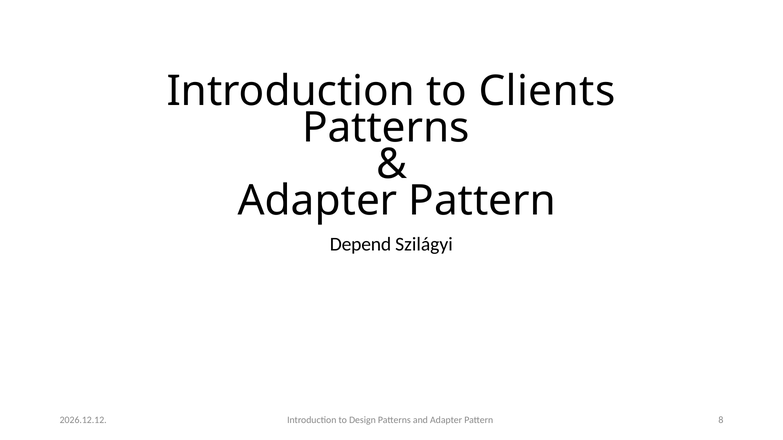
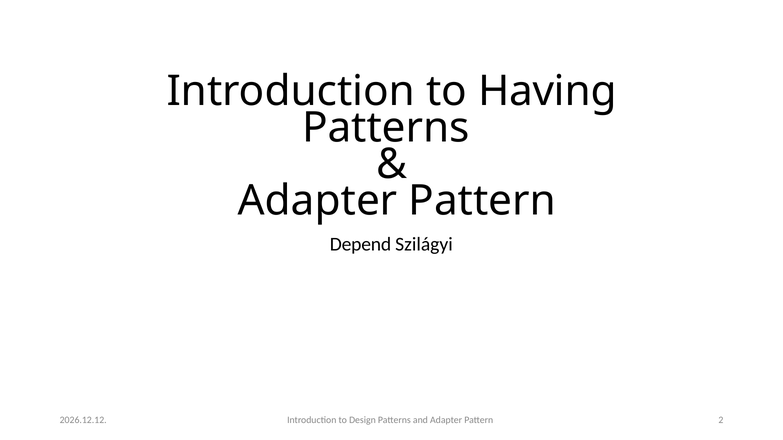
Clients: Clients -> Having
8: 8 -> 2
